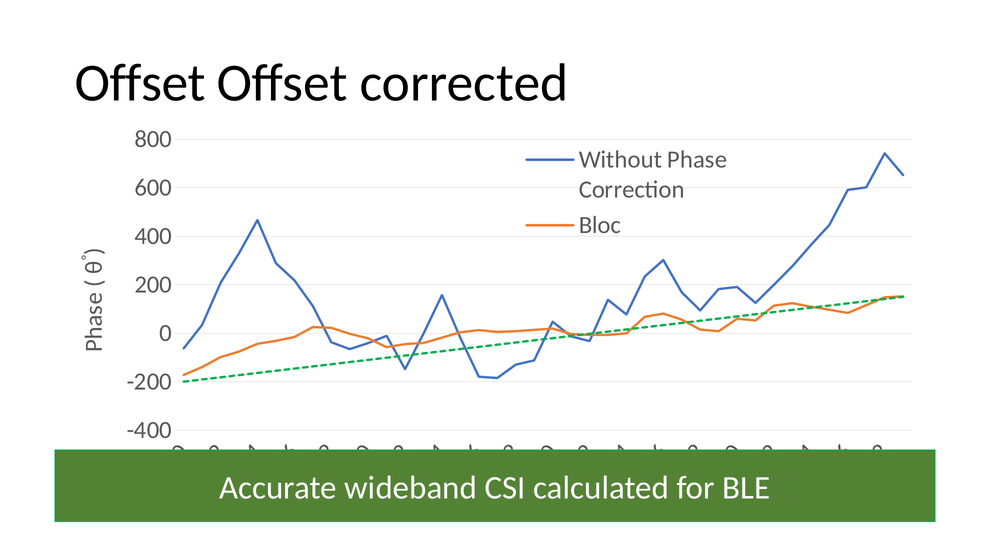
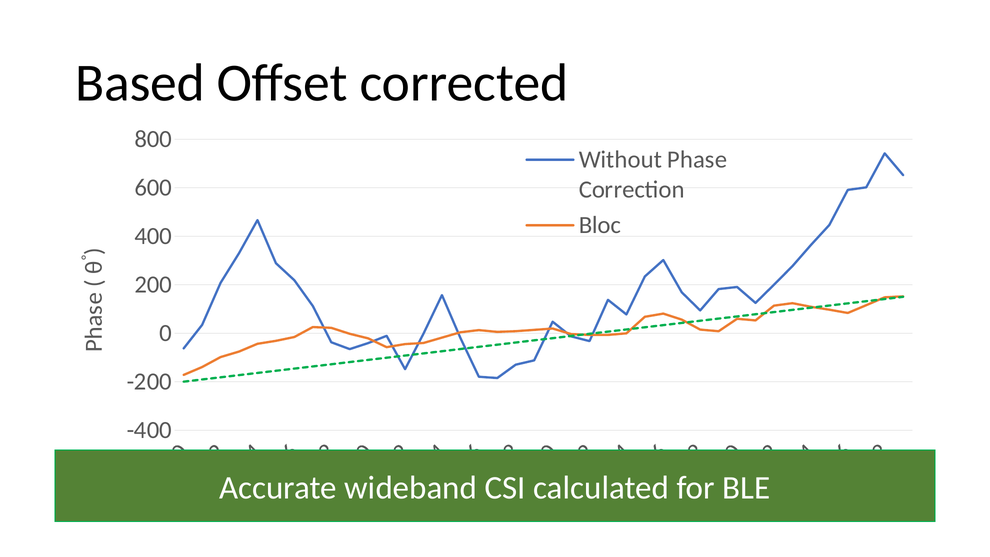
Offset at (140, 83): Offset -> Based
